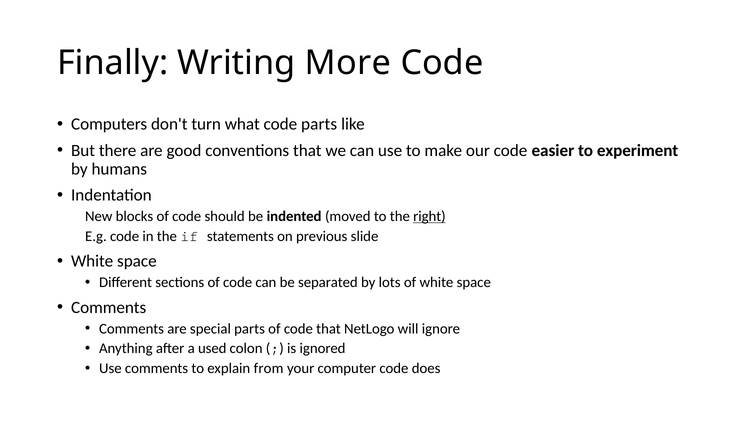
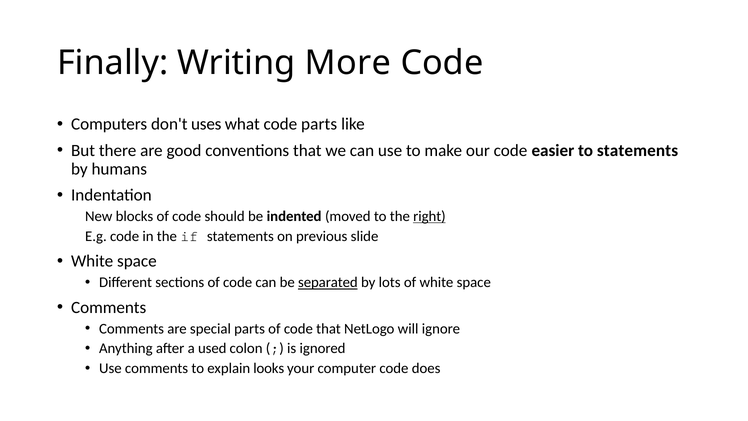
turn: turn -> uses
to experiment: experiment -> statements
separated underline: none -> present
from: from -> looks
